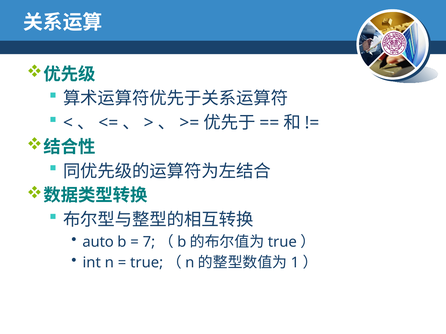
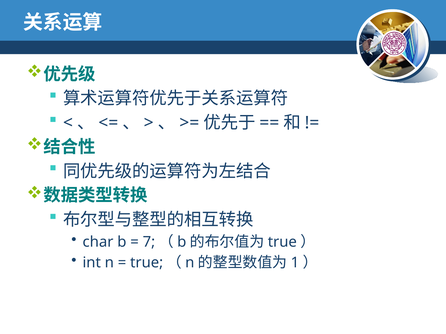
auto: auto -> char
